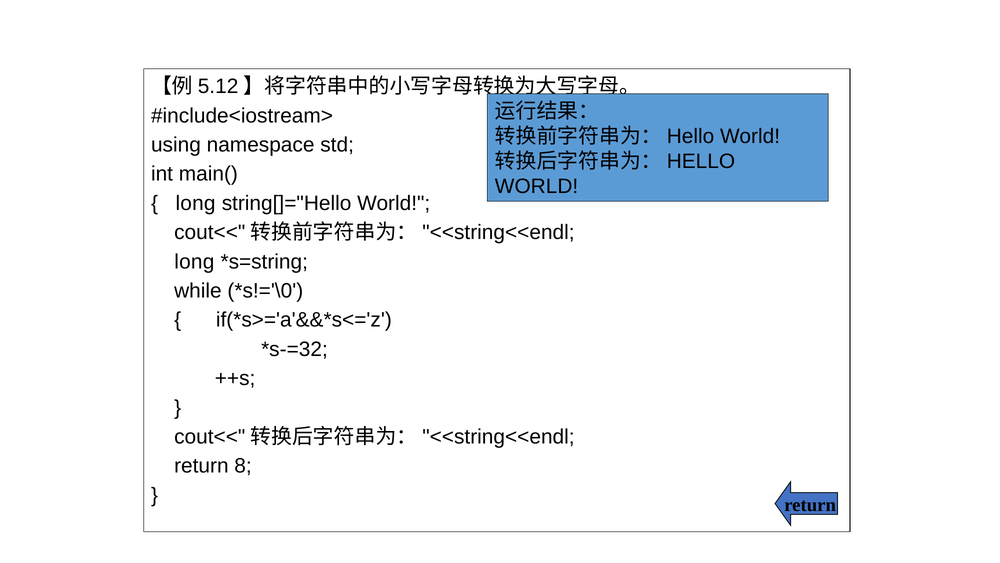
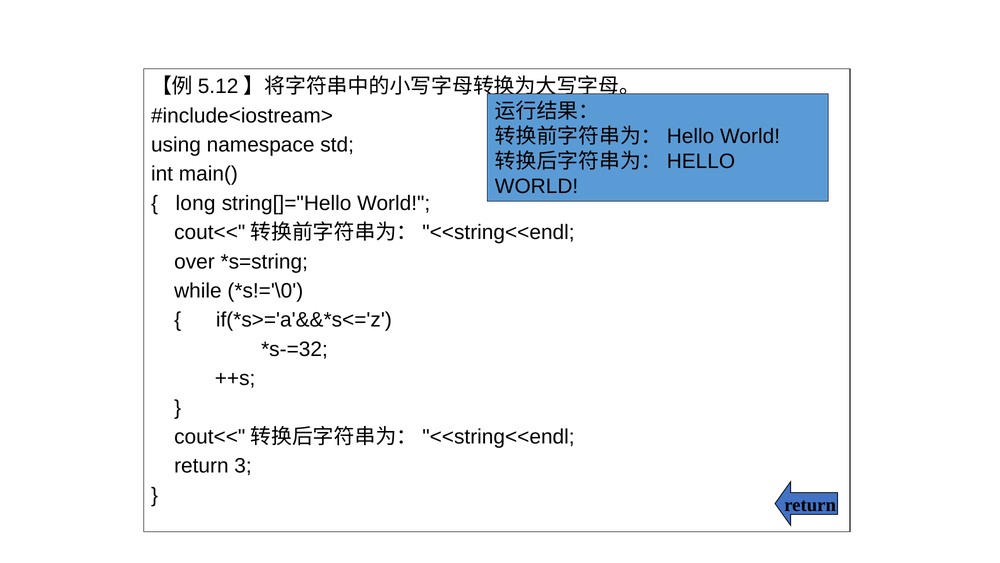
long at (194, 261): long -> over
8: 8 -> 3
